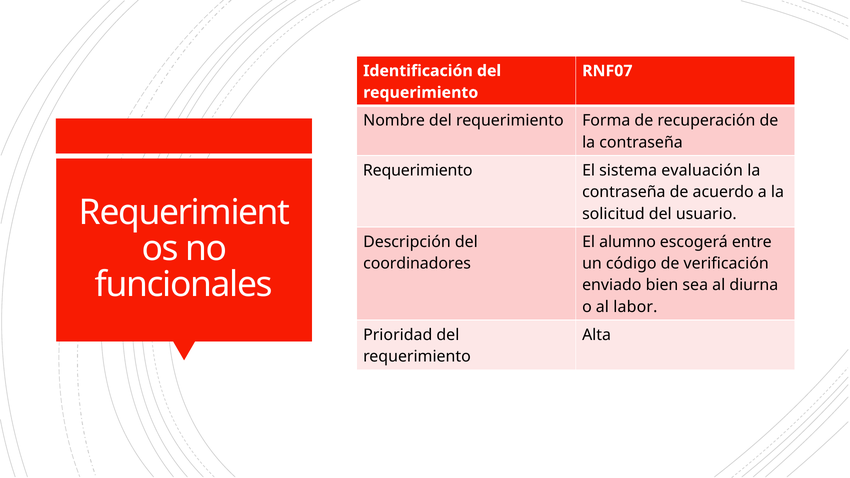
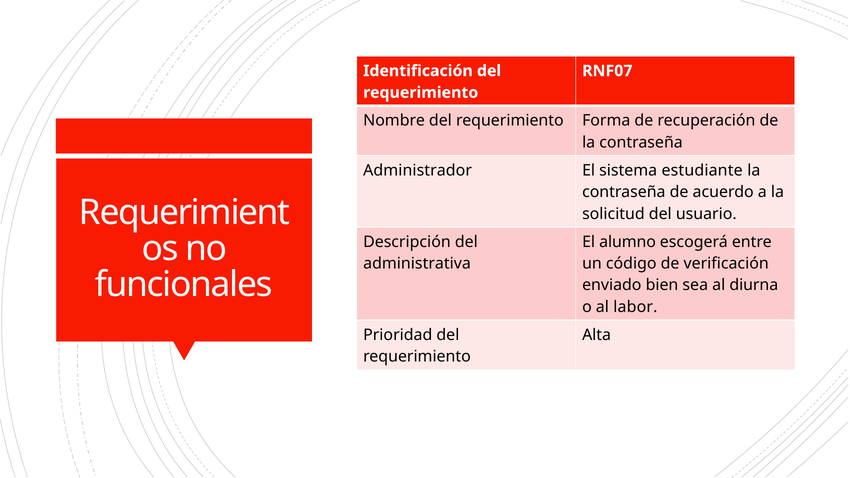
Requerimiento at (418, 170): Requerimiento -> Administrador
evaluación: evaluación -> estudiante
coordinadores: coordinadores -> administrativa
